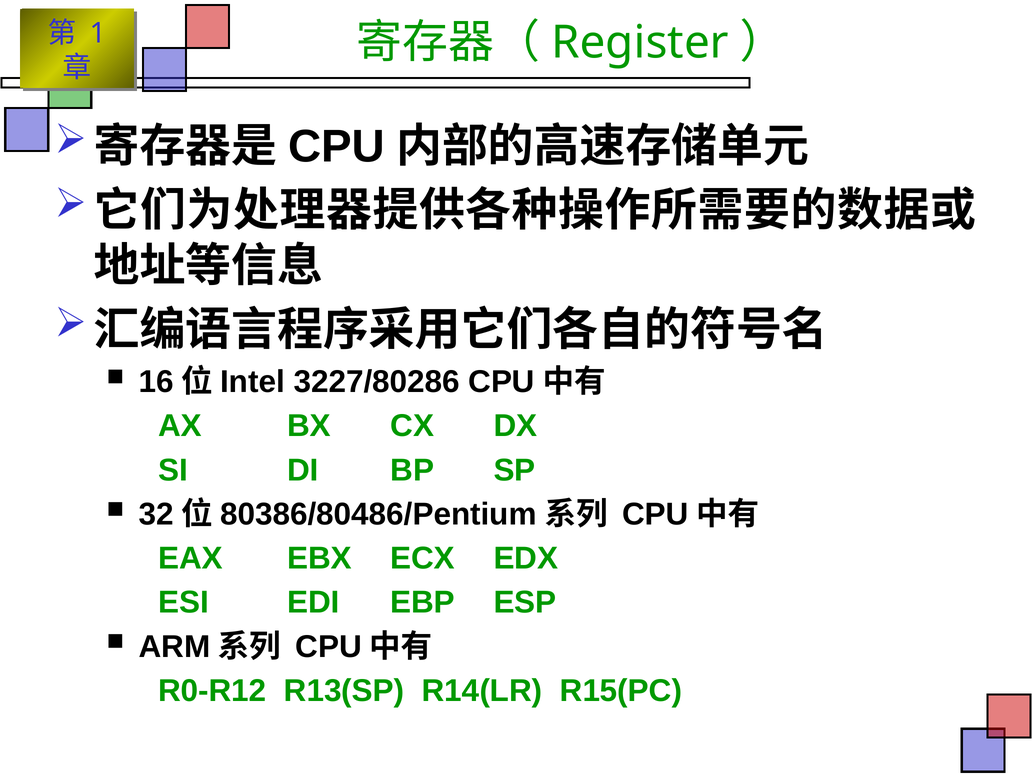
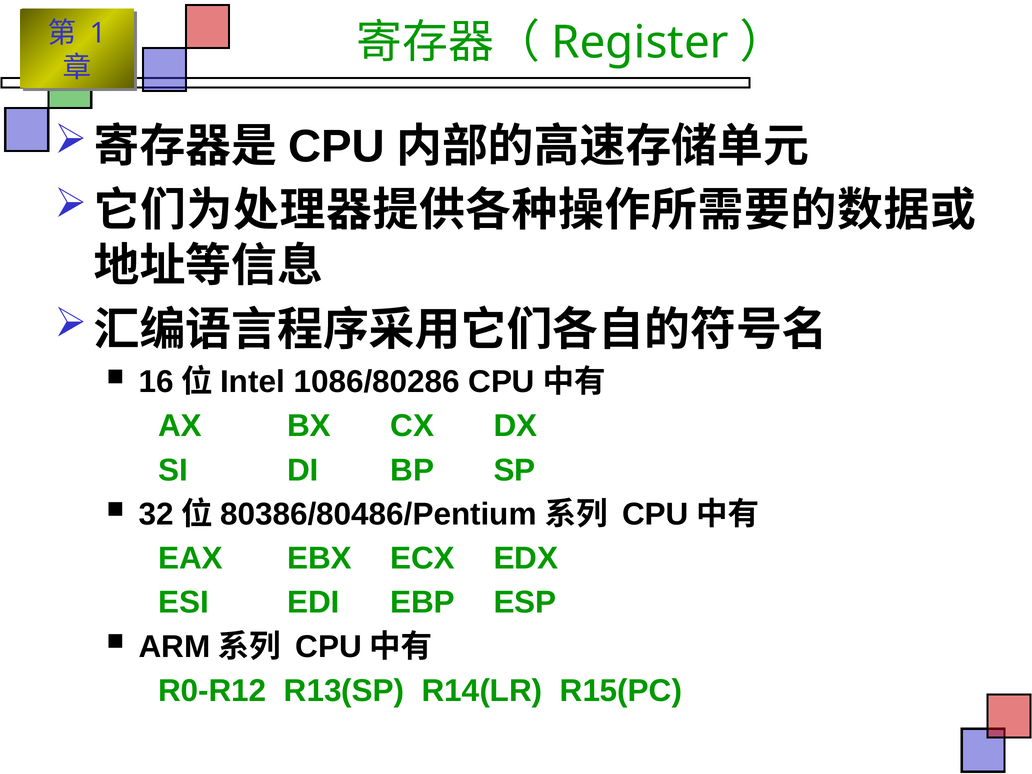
3227/80286: 3227/80286 -> 1086/80286
